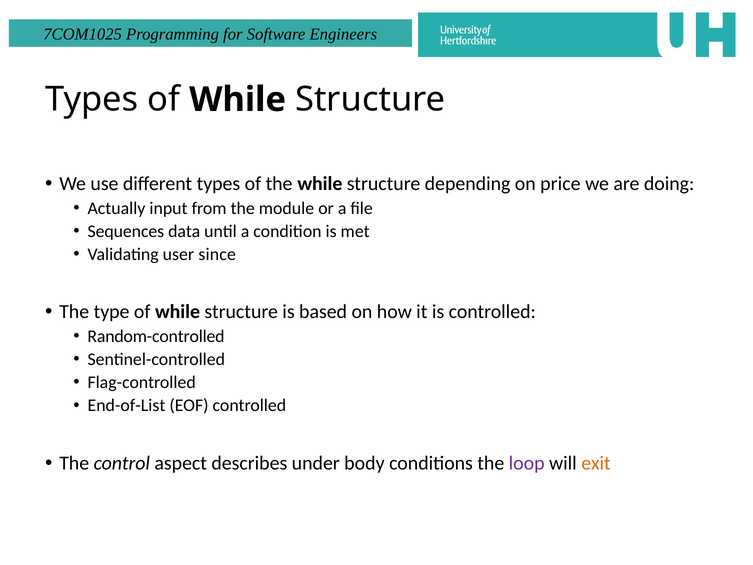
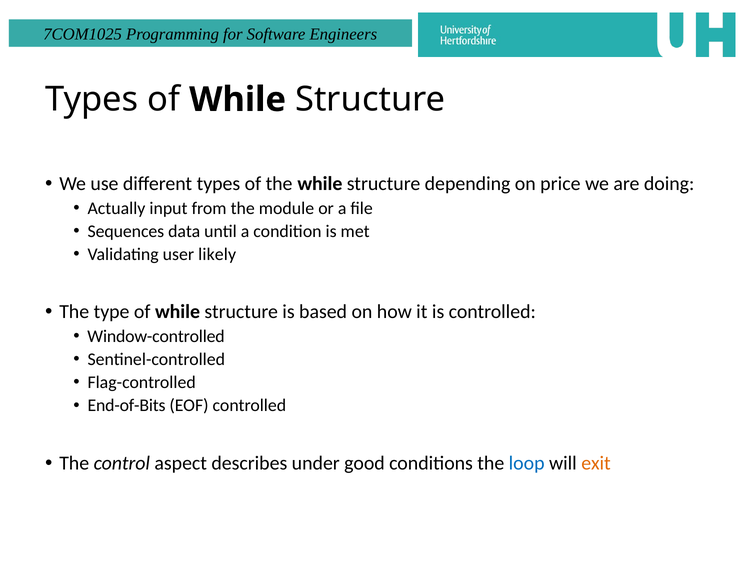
since: since -> likely
Random-controlled: Random-controlled -> Window-controlled
End-of-List: End-of-List -> End-of-Bits
body: body -> good
loop colour: purple -> blue
